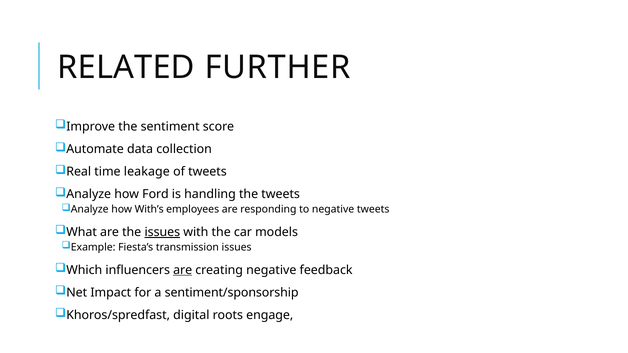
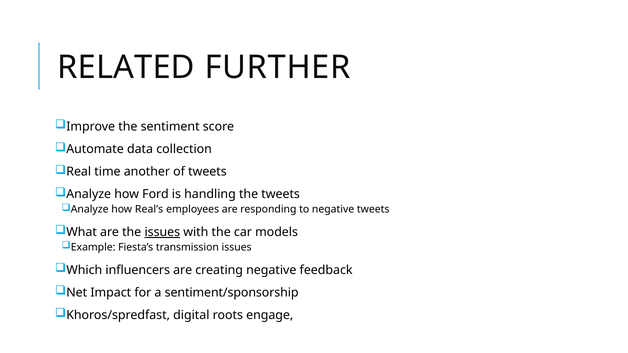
leakage: leakage -> another
With’s: With’s -> Real’s
are at (183, 270) underline: present -> none
